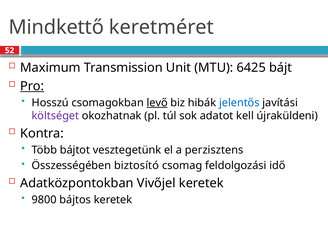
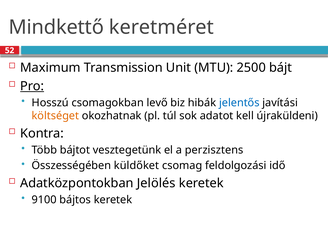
6425: 6425 -> 2500
levő underline: present -> none
költséget colour: purple -> orange
biztosító: biztosító -> küldőket
Vivőjel: Vivőjel -> Jelölés
9800: 9800 -> 9100
